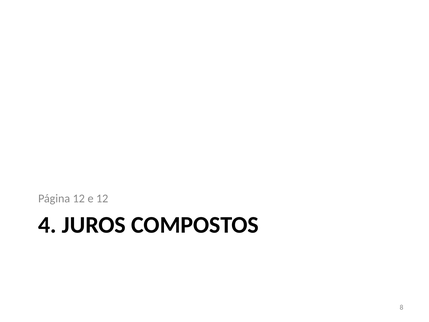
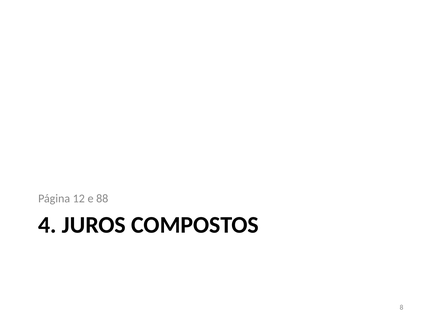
e 12: 12 -> 88
